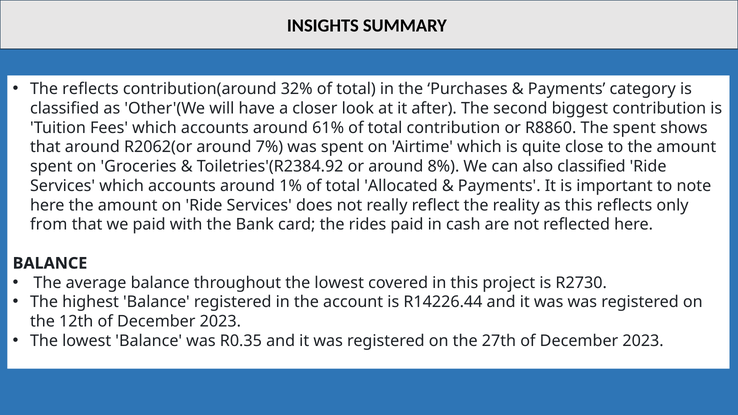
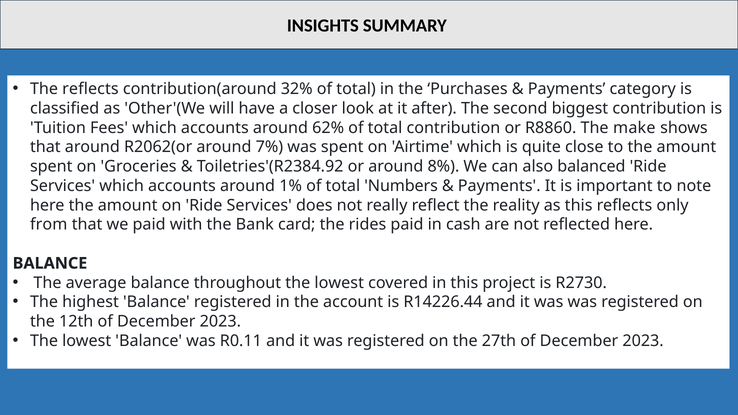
61%: 61% -> 62%
The spent: spent -> make
also classified: classified -> balanced
Allocated: Allocated -> Numbers
R0.35: R0.35 -> R0.11
